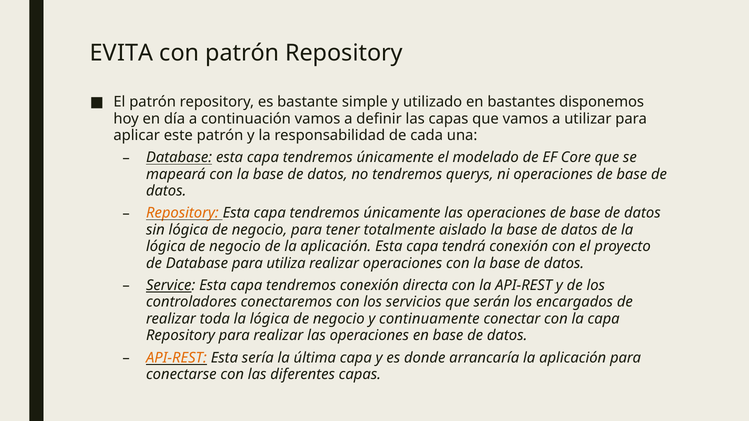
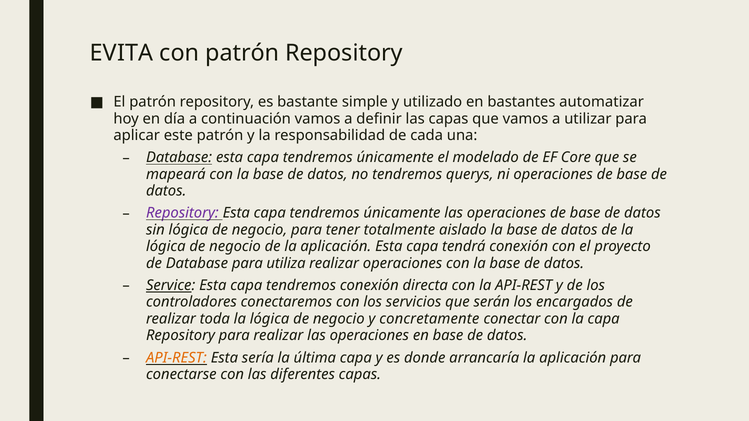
disponemos: disponemos -> automatizar
Repository at (182, 213) colour: orange -> purple
continuamente: continuamente -> concretamente
